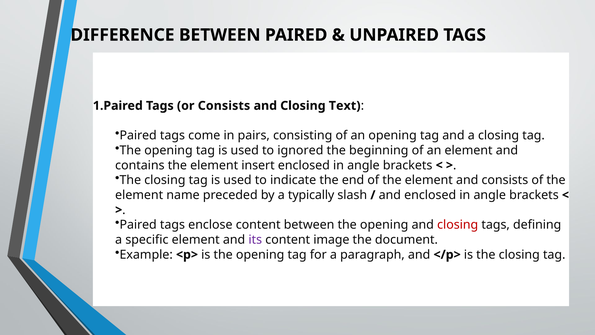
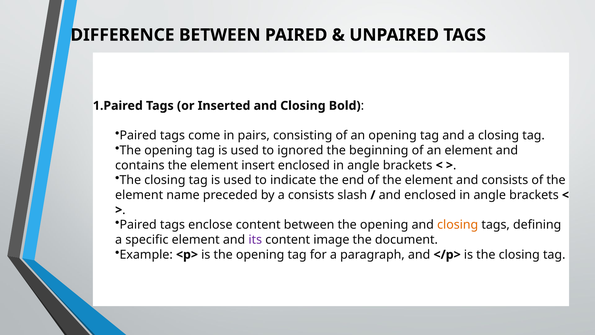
or Consists: Consists -> Inserted
Text: Text -> Bold
a typically: typically -> consists
closing at (458, 225) colour: red -> orange
